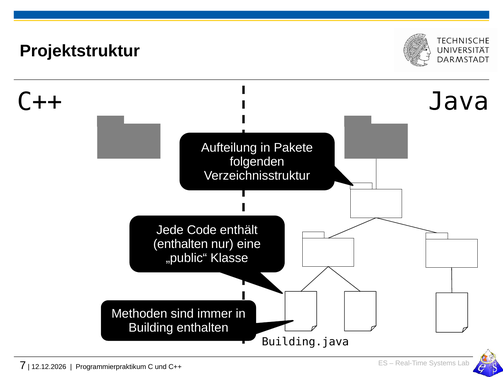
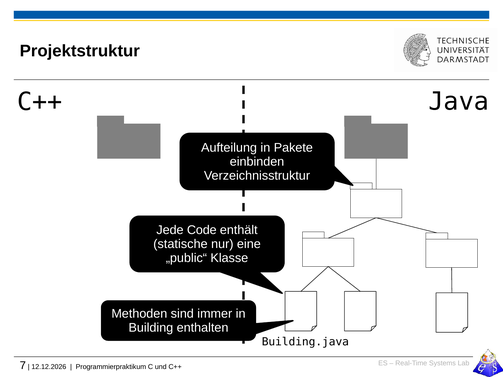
folgenden: folgenden -> einbinden
enthalten at (181, 244): enthalten -> statische
